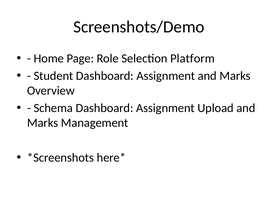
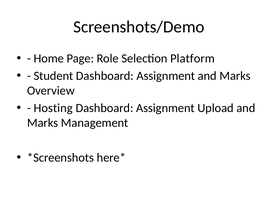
Schema: Schema -> Hosting
